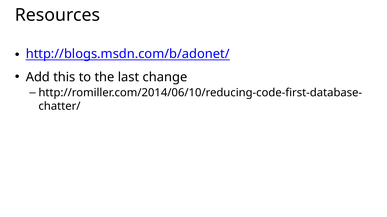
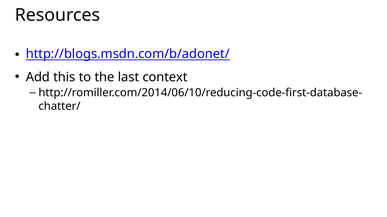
change: change -> context
